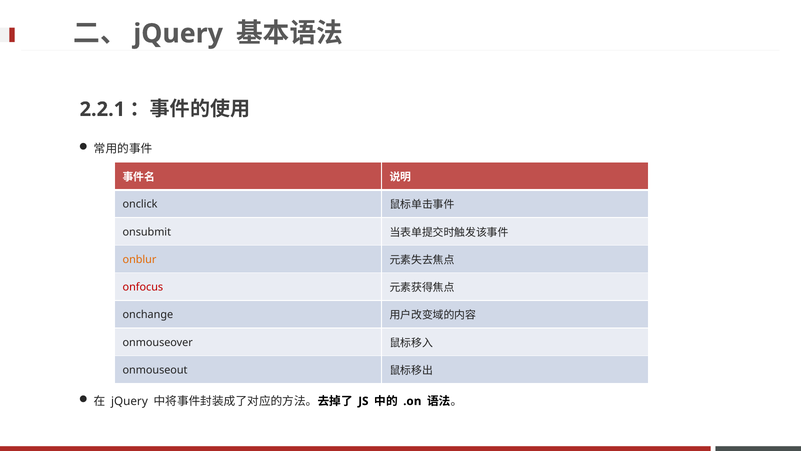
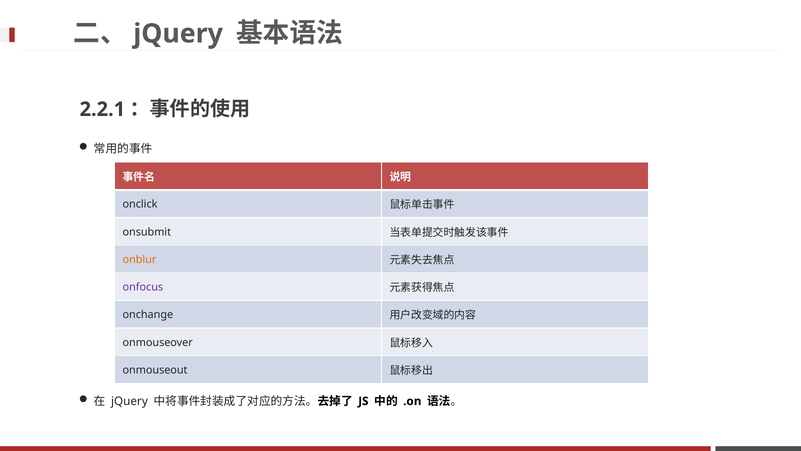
onfocus colour: red -> purple
